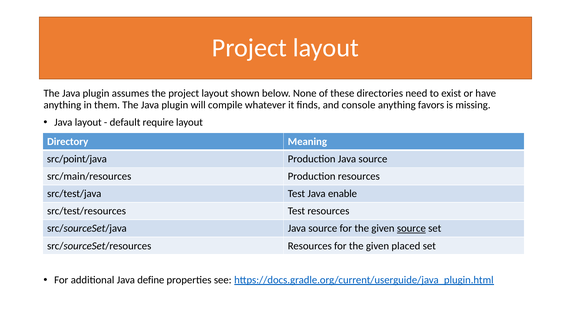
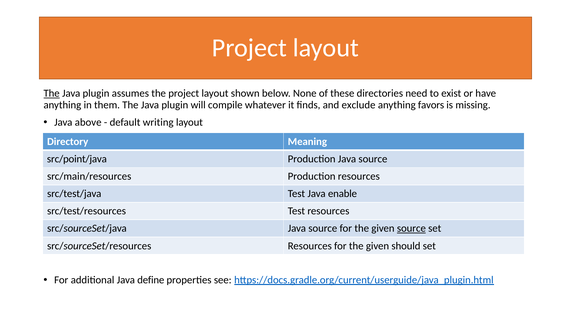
The at (52, 93) underline: none -> present
console: console -> exclude
Java layout: layout -> above
require: require -> writing
placed: placed -> should
